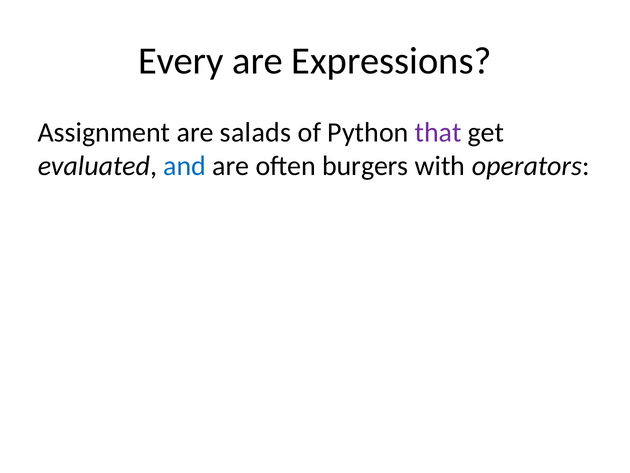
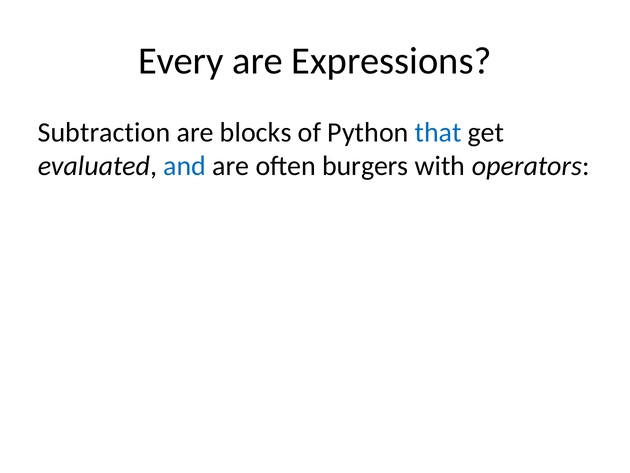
Assignment: Assignment -> Subtraction
salads: salads -> blocks
that colour: purple -> blue
